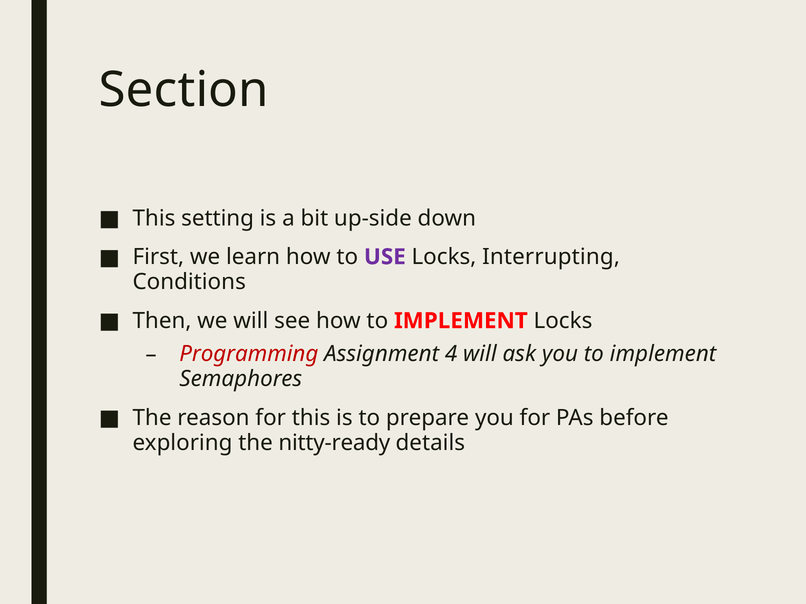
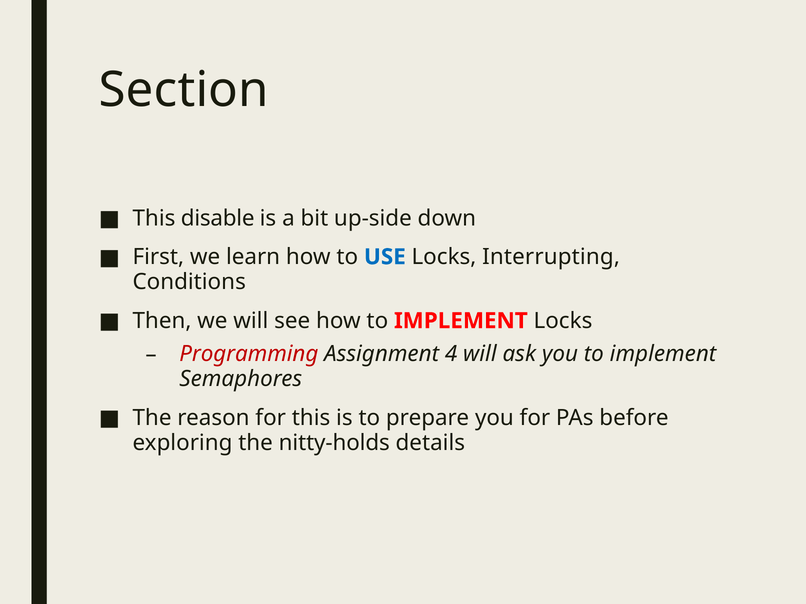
setting: setting -> disable
USE colour: purple -> blue
nitty-ready: nitty-ready -> nitty-holds
